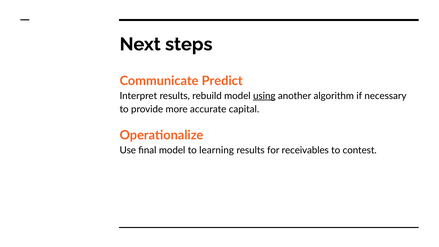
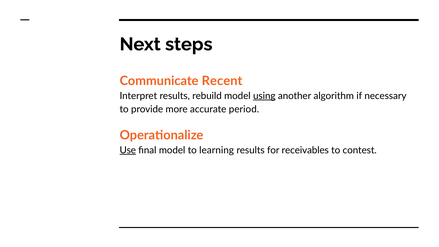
Predict: Predict -> Recent
capital: capital -> period
Use underline: none -> present
